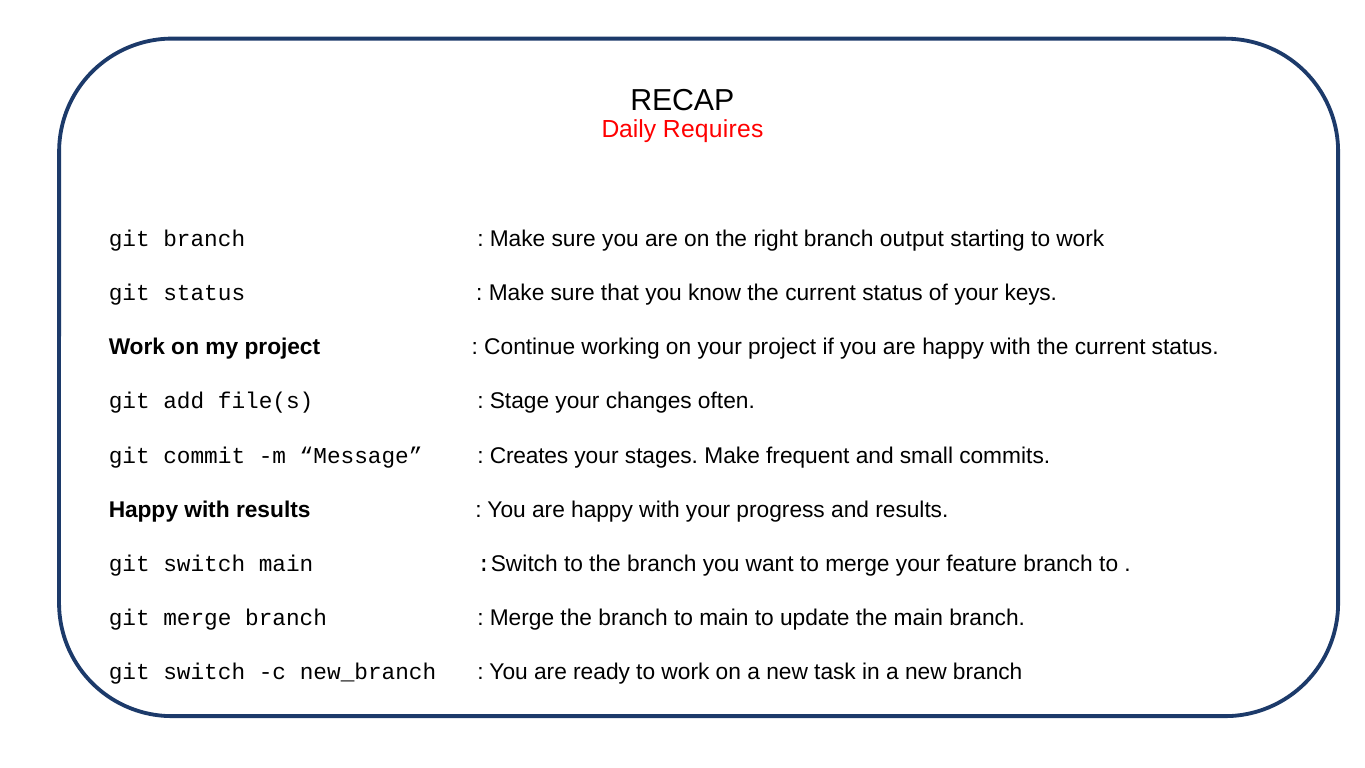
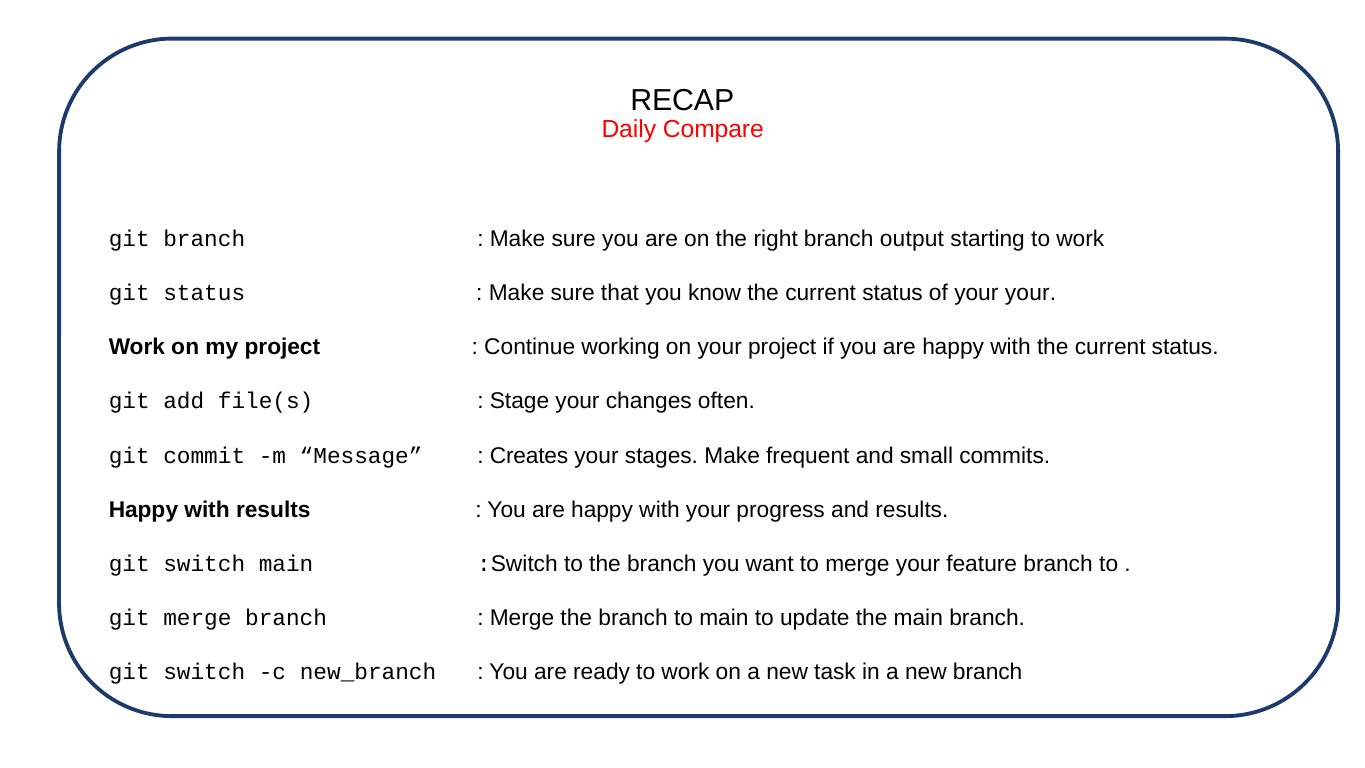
Requires: Requires -> Compare
your keys: keys -> your
